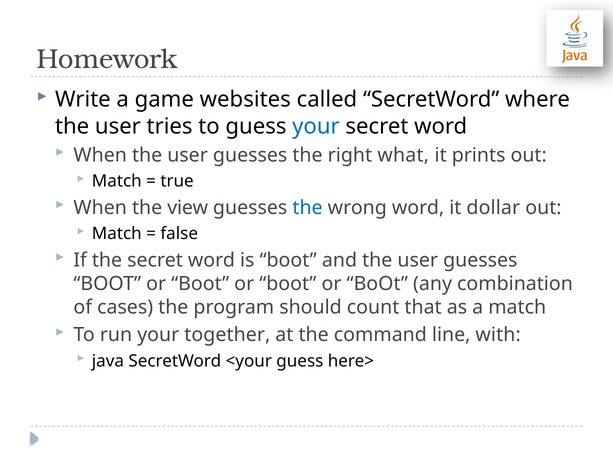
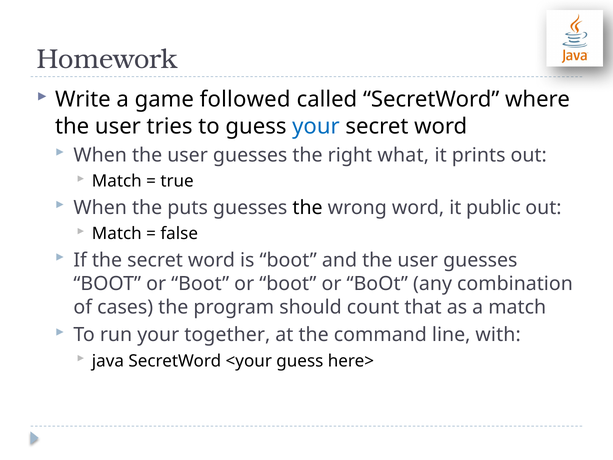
websites: websites -> followed
view: view -> puts
the at (308, 208) colour: blue -> black
dollar: dollar -> public
